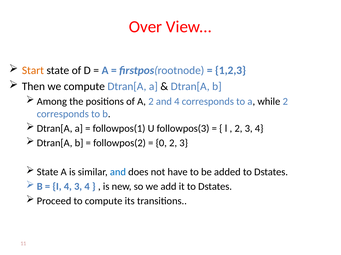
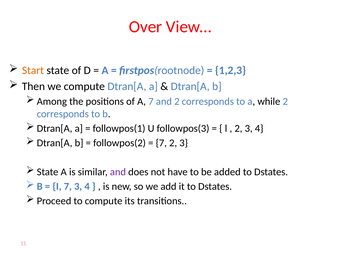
A 2: 2 -> 7
and 4: 4 -> 2
0 at (161, 143): 0 -> 7
and at (118, 172) colour: blue -> purple
I 4: 4 -> 7
